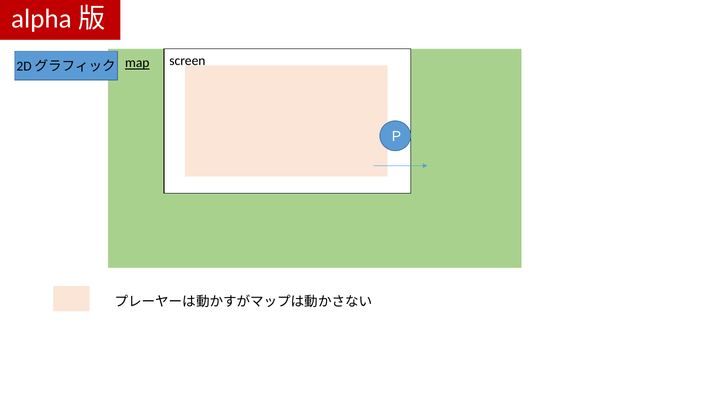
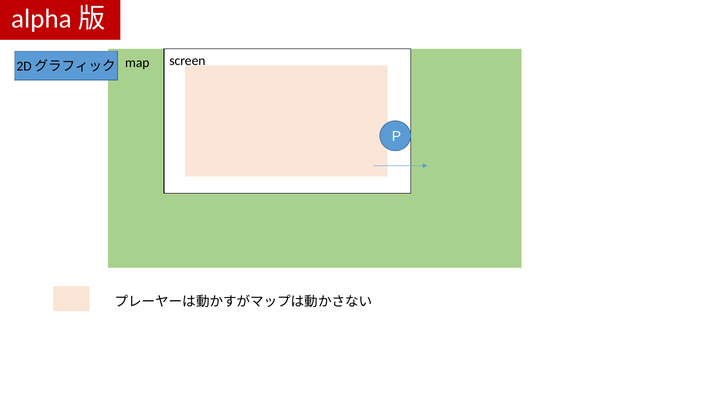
map underline: present -> none
